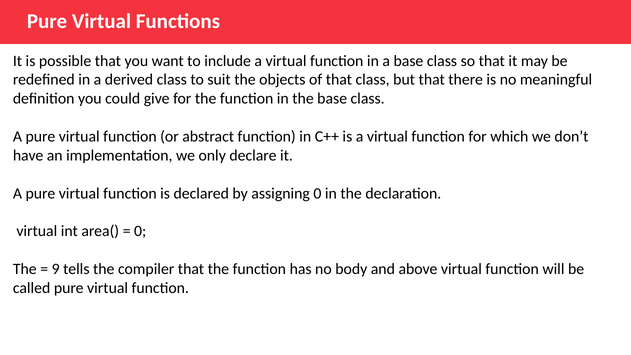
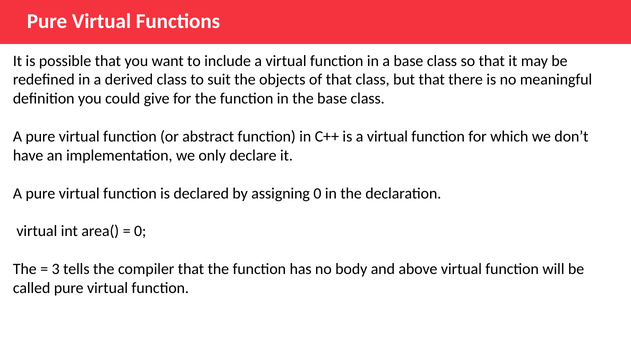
9: 9 -> 3
